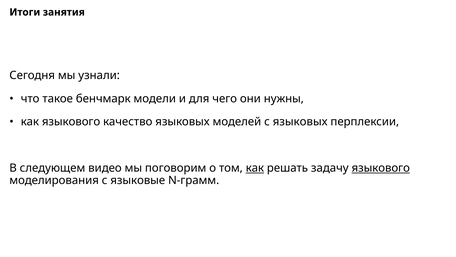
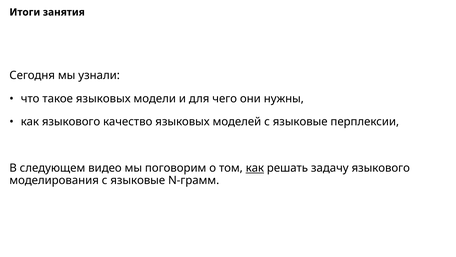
такое бенчмарк: бенчмарк -> языковых
моделей с языковых: языковых -> языковые
языкового at (381, 168) underline: present -> none
